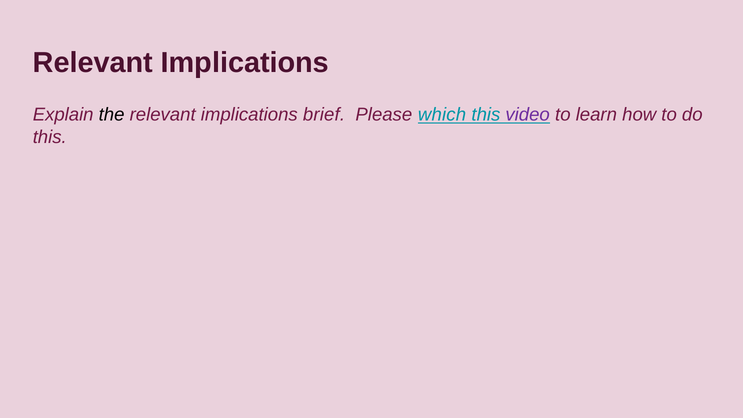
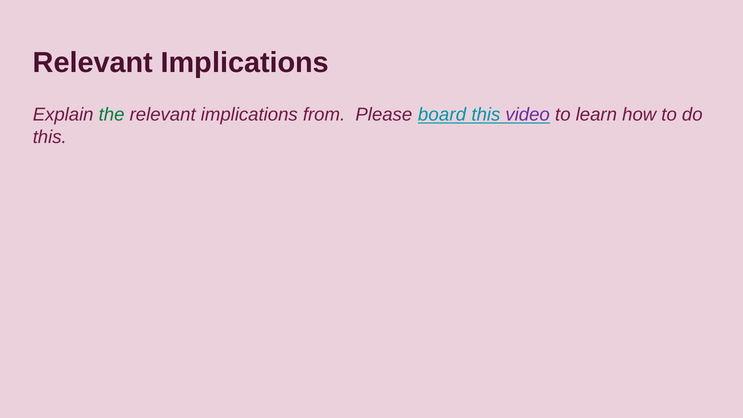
the colour: black -> green
brief: brief -> from
which: which -> board
